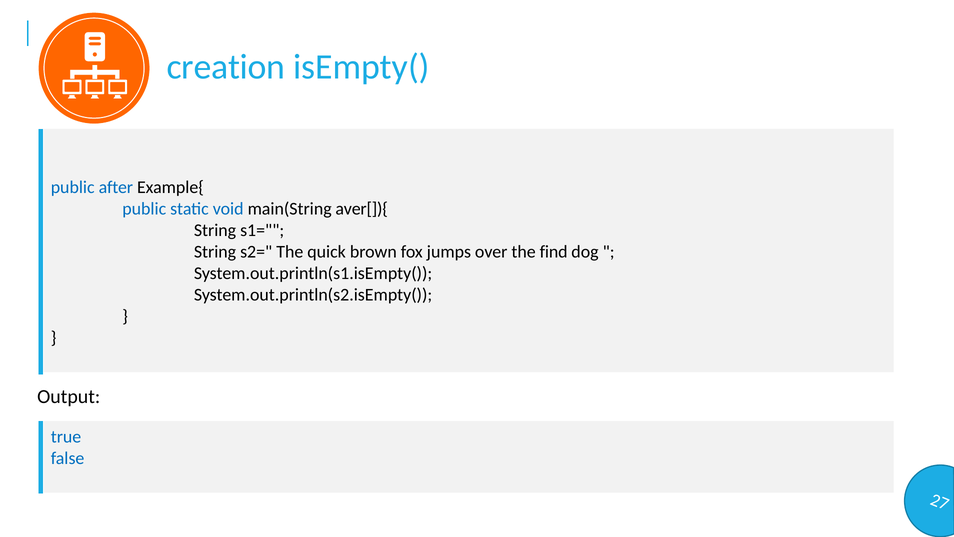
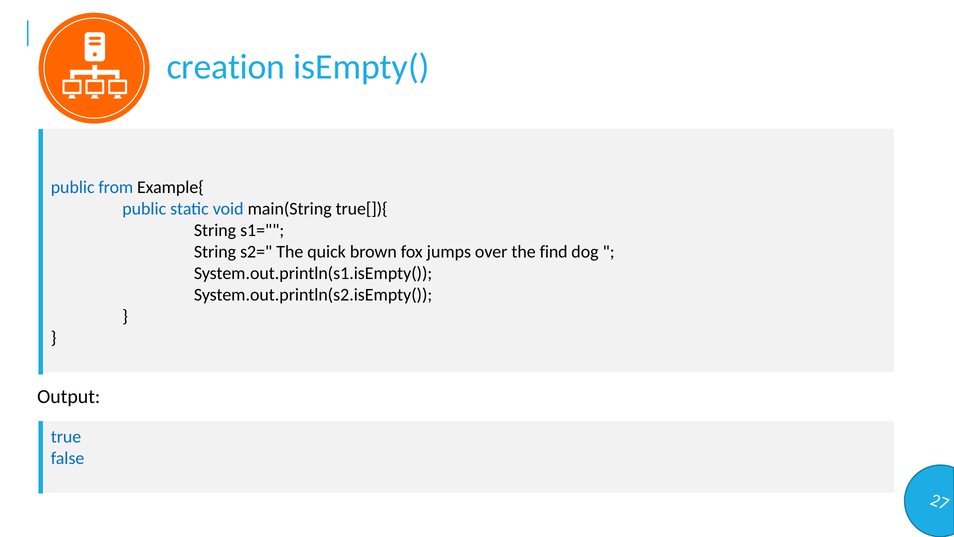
after: after -> from
aver[]){: aver[]){ -> true[]){
